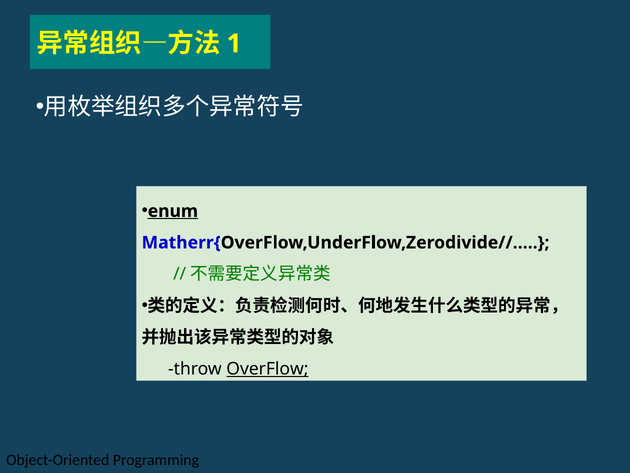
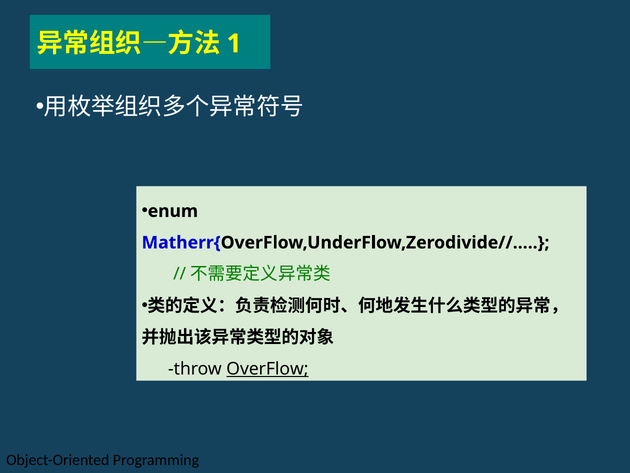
enum underline: present -> none
